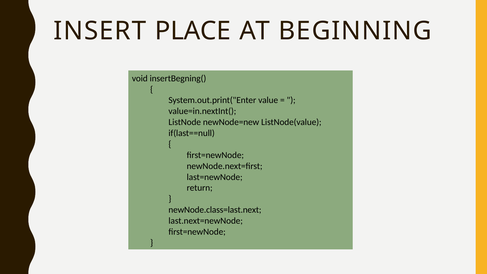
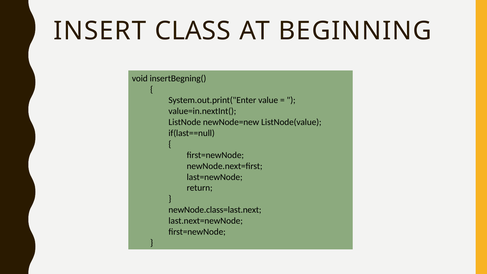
PLACE: PLACE -> CLASS
